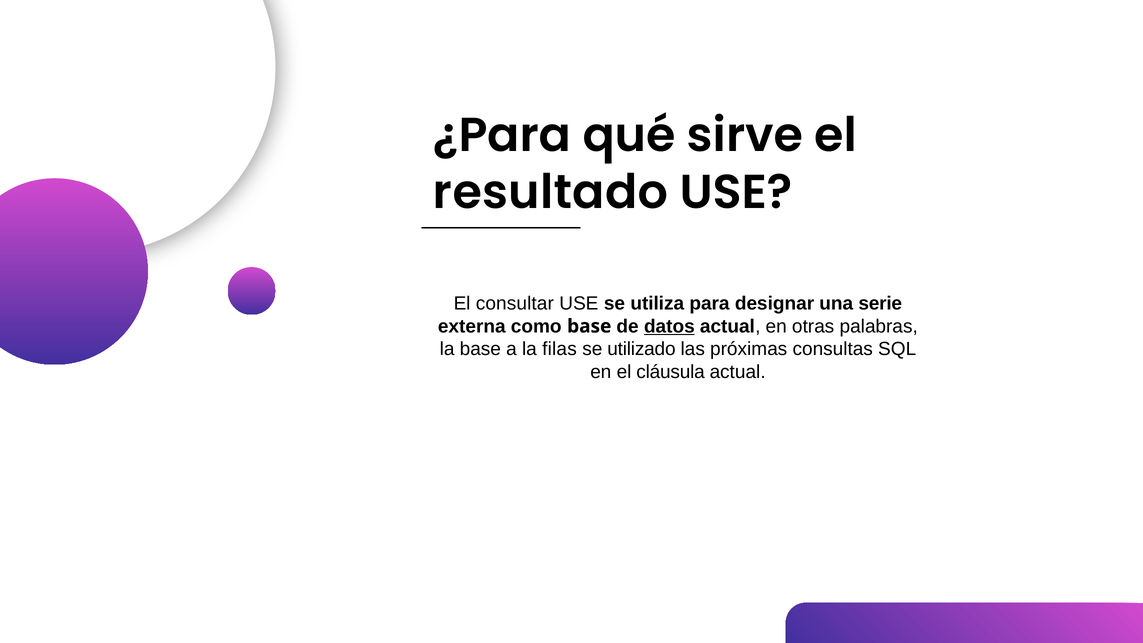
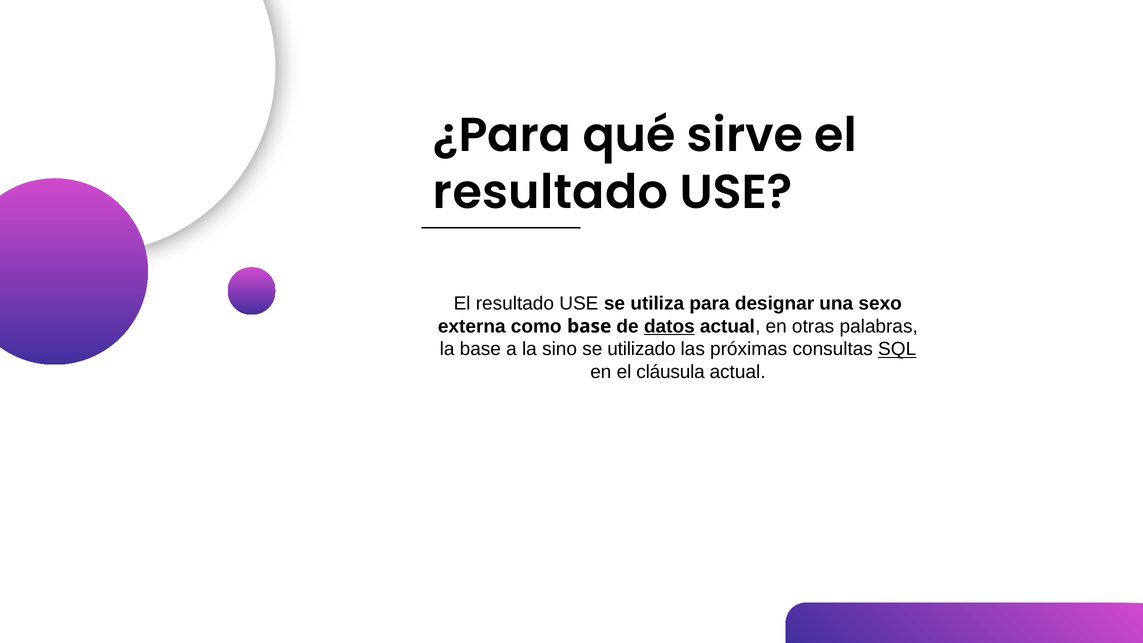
consultar at (515, 303): consultar -> resultado
serie: serie -> sexo
filas: filas -> sino
SQL underline: none -> present
